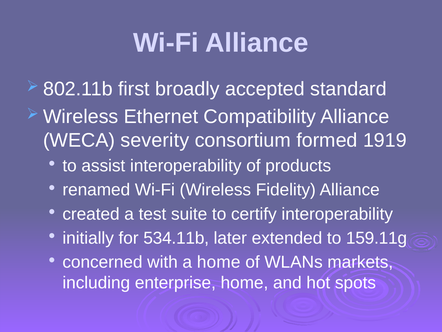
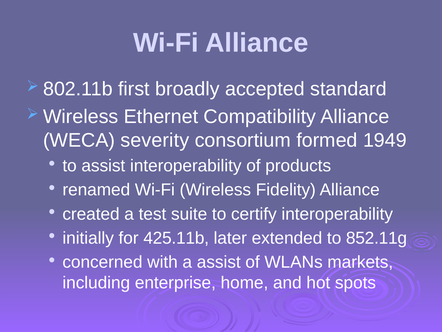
1919: 1919 -> 1949
534.11b: 534.11b -> 425.11b
159.11g: 159.11g -> 852.11g
a home: home -> assist
